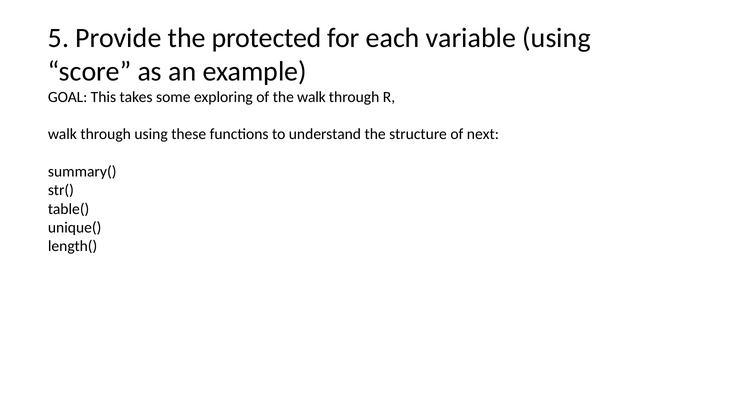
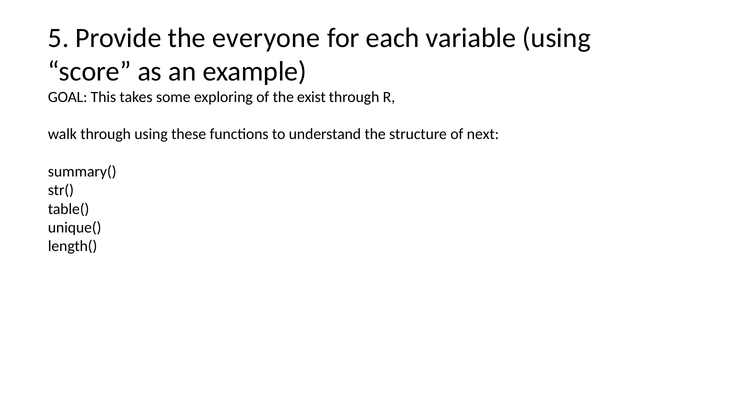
protected: protected -> everyone
the walk: walk -> exist
